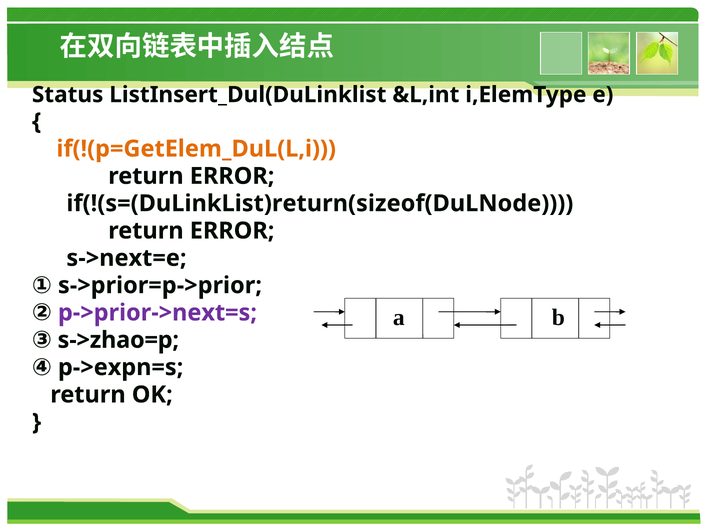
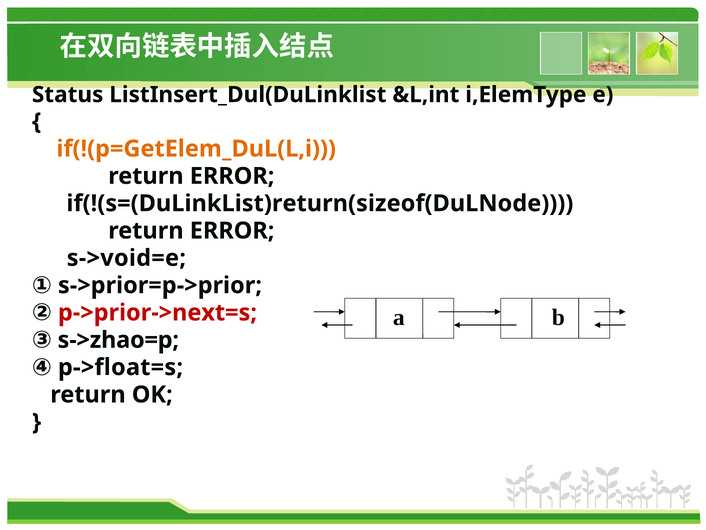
s->next=e: s->next=e -> s->void=e
p->prior->next=s colour: purple -> red
p->expn=s: p->expn=s -> p->float=s
